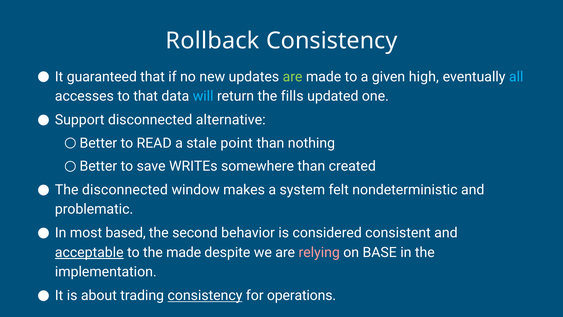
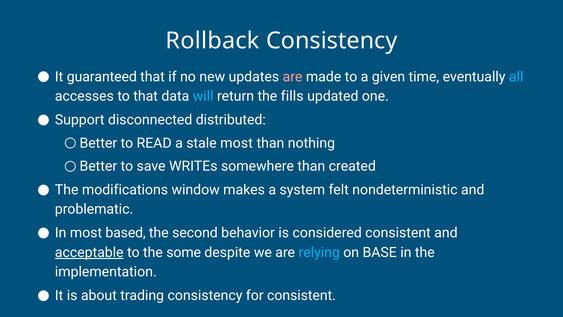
are at (293, 77) colour: light green -> pink
high: high -> time
alternative: alternative -> distributed
stale point: point -> most
The disconnected: disconnected -> modifications
the made: made -> some
relying colour: pink -> light blue
consistency at (205, 295) underline: present -> none
for operations: operations -> consistent
